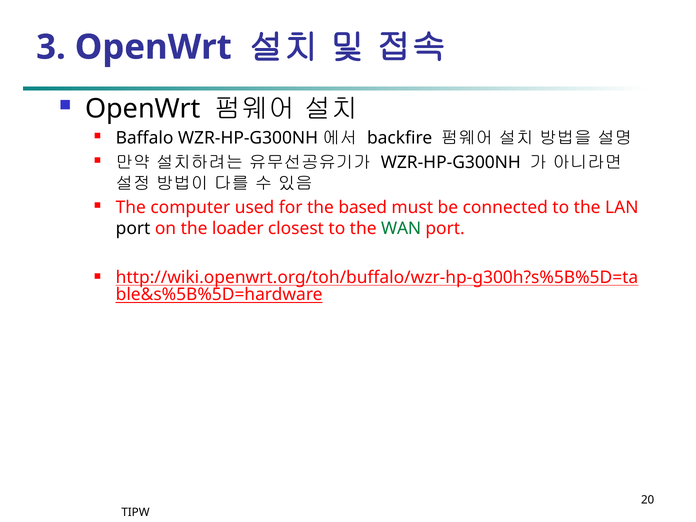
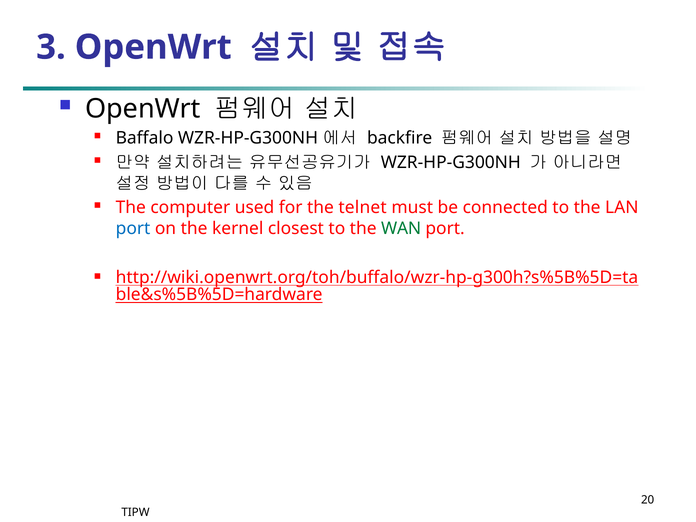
based: based -> telnet
port at (133, 229) colour: black -> blue
loader: loader -> kernel
